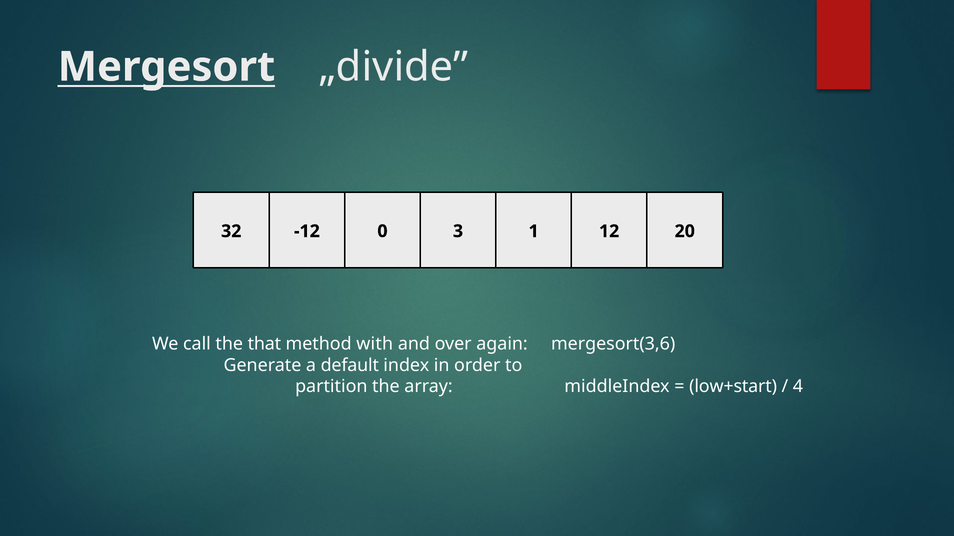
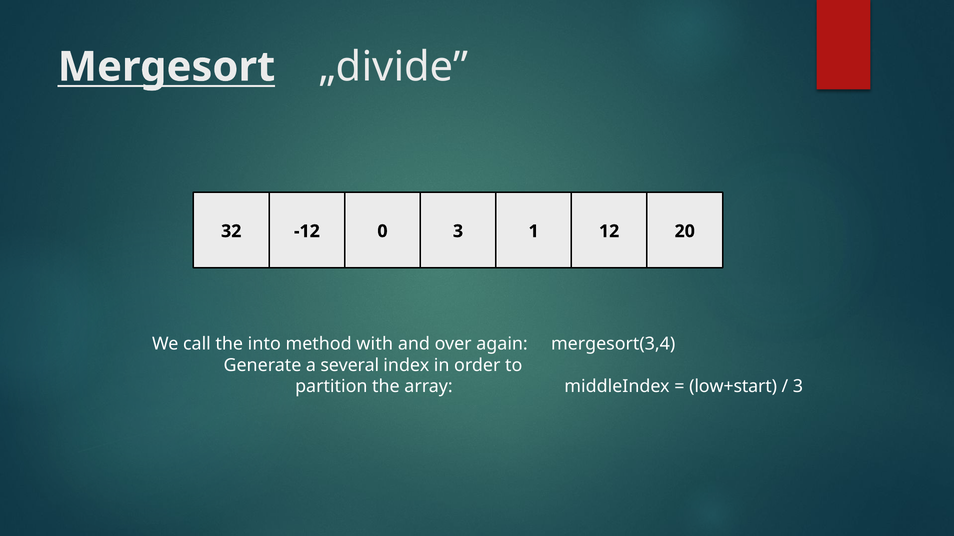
that: that -> into
mergesort(3,6: mergesort(3,6 -> mergesort(3,4
default: default -> several
4 at (798, 387): 4 -> 3
